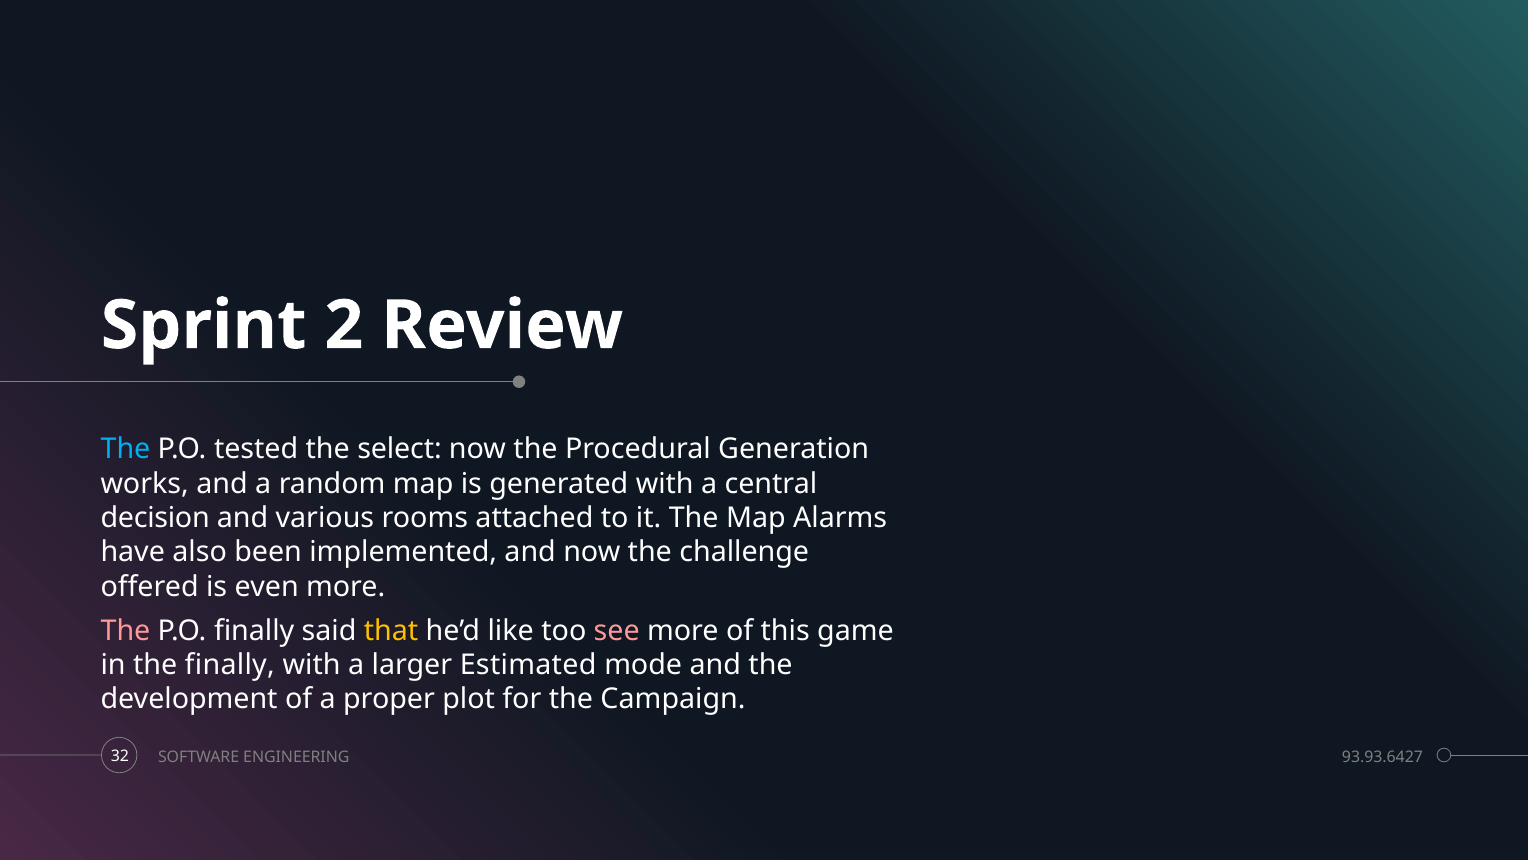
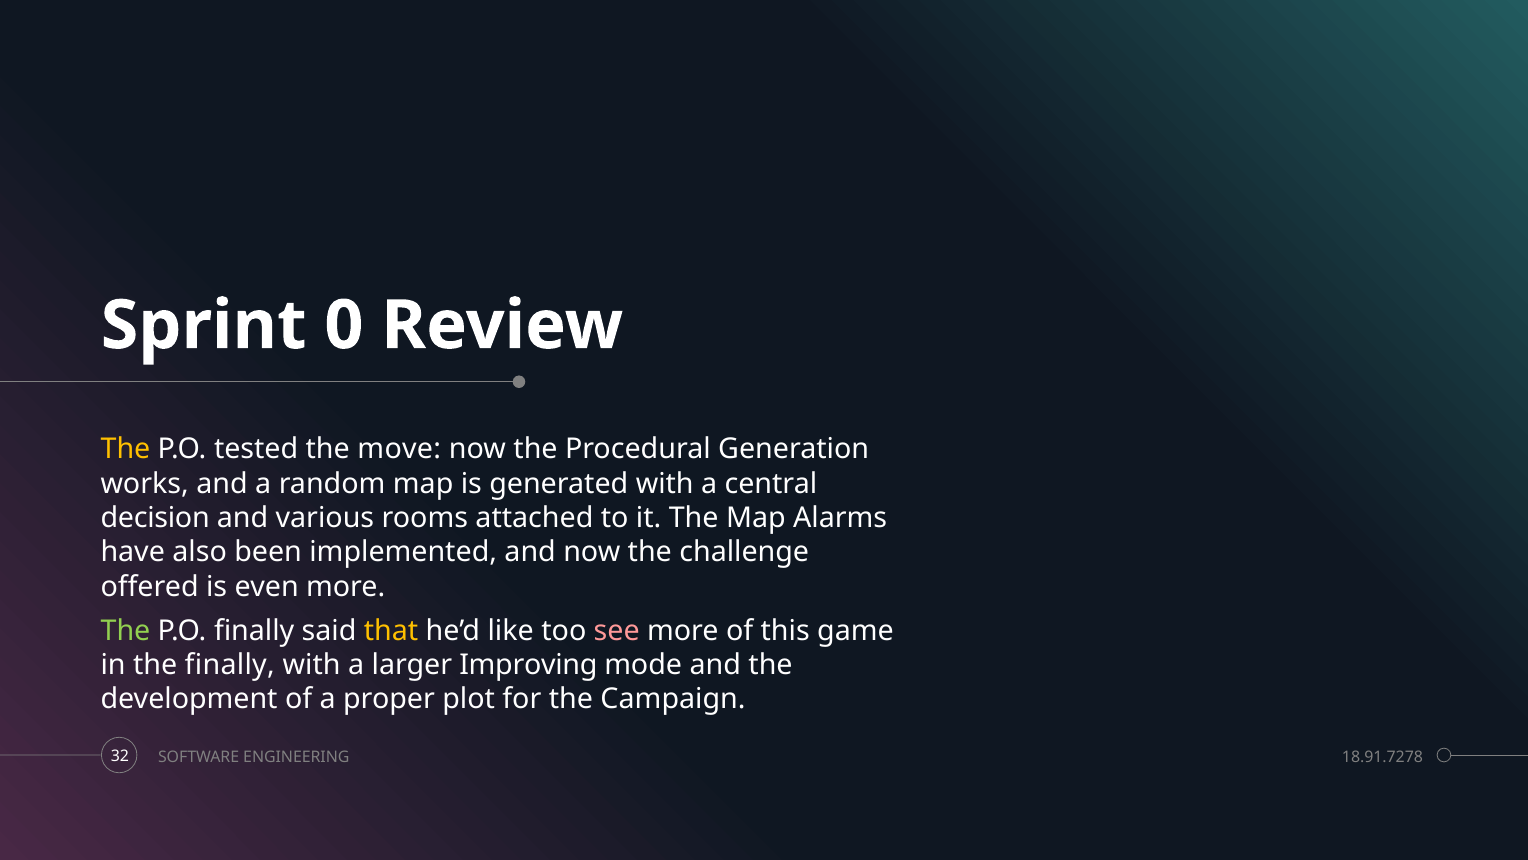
2: 2 -> 0
The at (125, 449) colour: light blue -> yellow
select: select -> move
The at (125, 630) colour: pink -> light green
Estimated: Estimated -> Improving
93.93.6427: 93.93.6427 -> 18.91.7278
